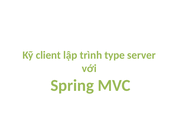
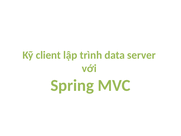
type: type -> data
